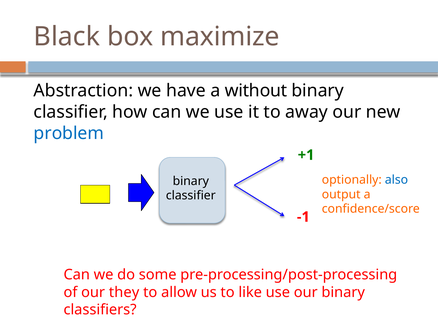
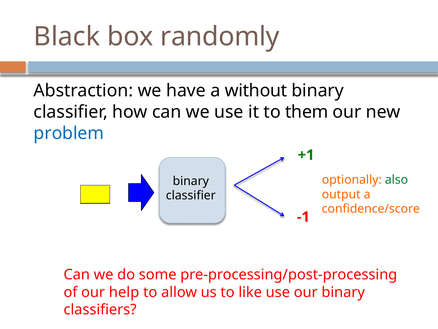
maximize: maximize -> randomly
away: away -> them
also colour: blue -> green
they: they -> help
